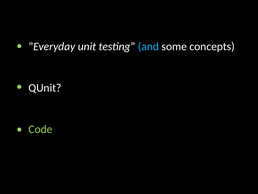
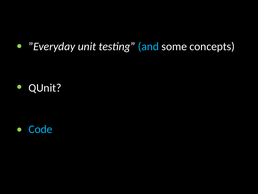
Code colour: light green -> light blue
